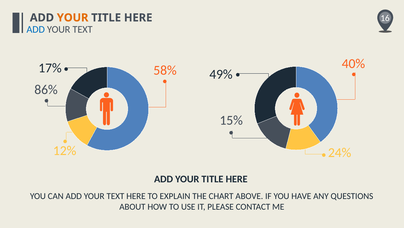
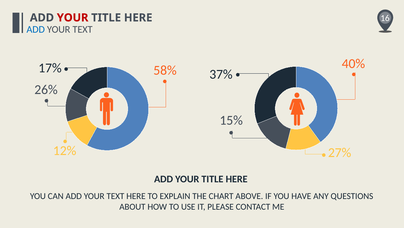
YOUR at (73, 18) colour: orange -> red
49%: 49% -> 37%
86%: 86% -> 26%
24%: 24% -> 27%
